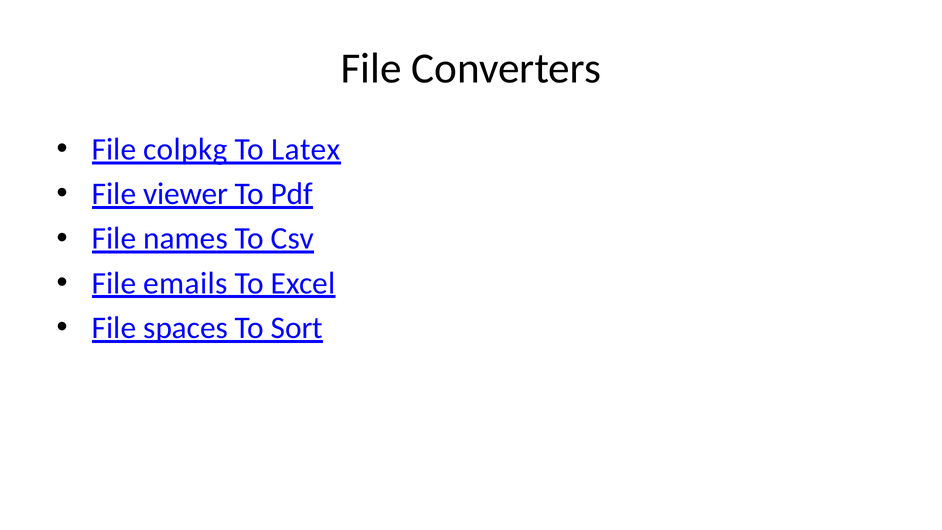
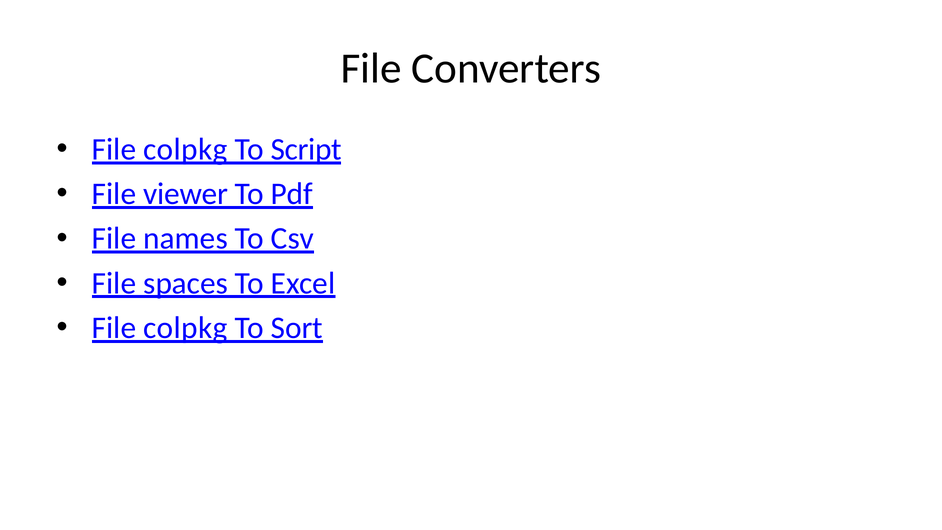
Latex: Latex -> Script
emails: emails -> spaces
spaces at (186, 328): spaces -> colpkg
